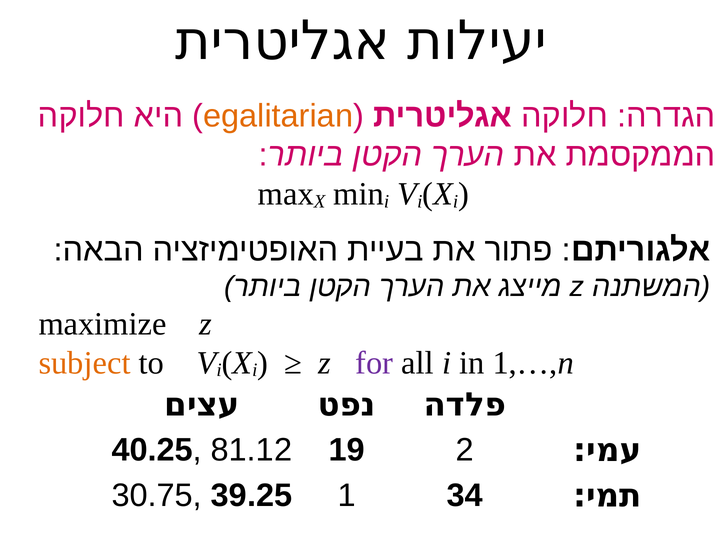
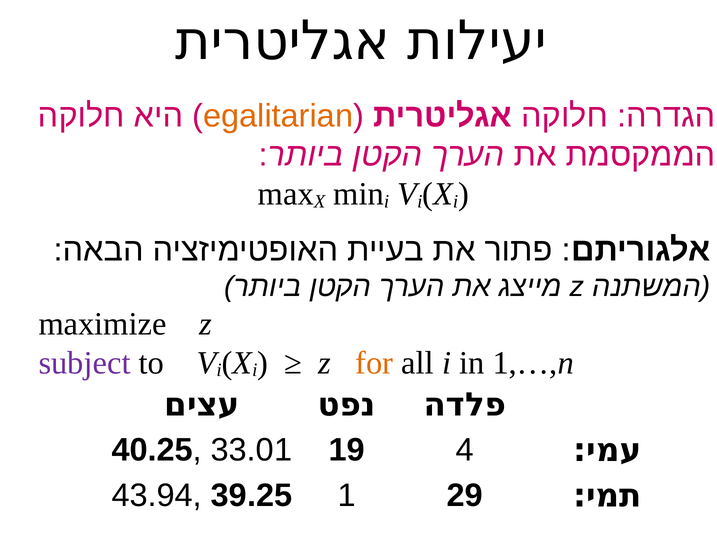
subject colour: orange -> purple
for colour: purple -> orange
81.12: 81.12 -> 33.01
2: 2 -> 4
30.75: 30.75 -> 43.94
34: 34 -> 29
